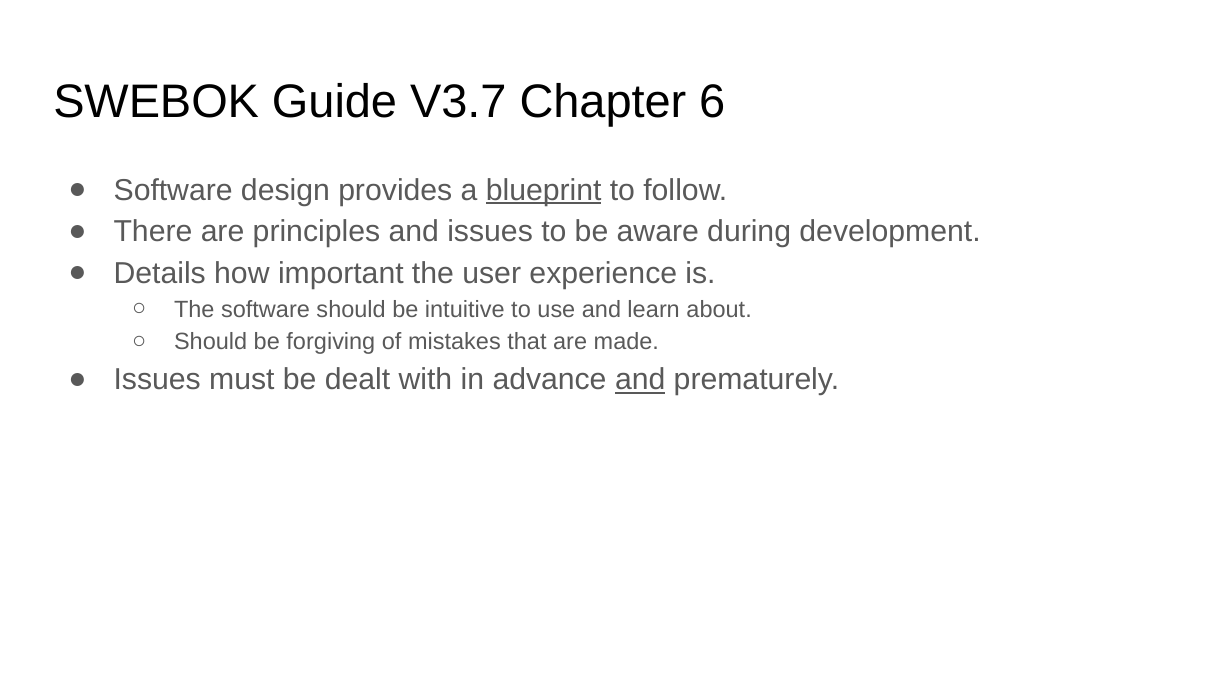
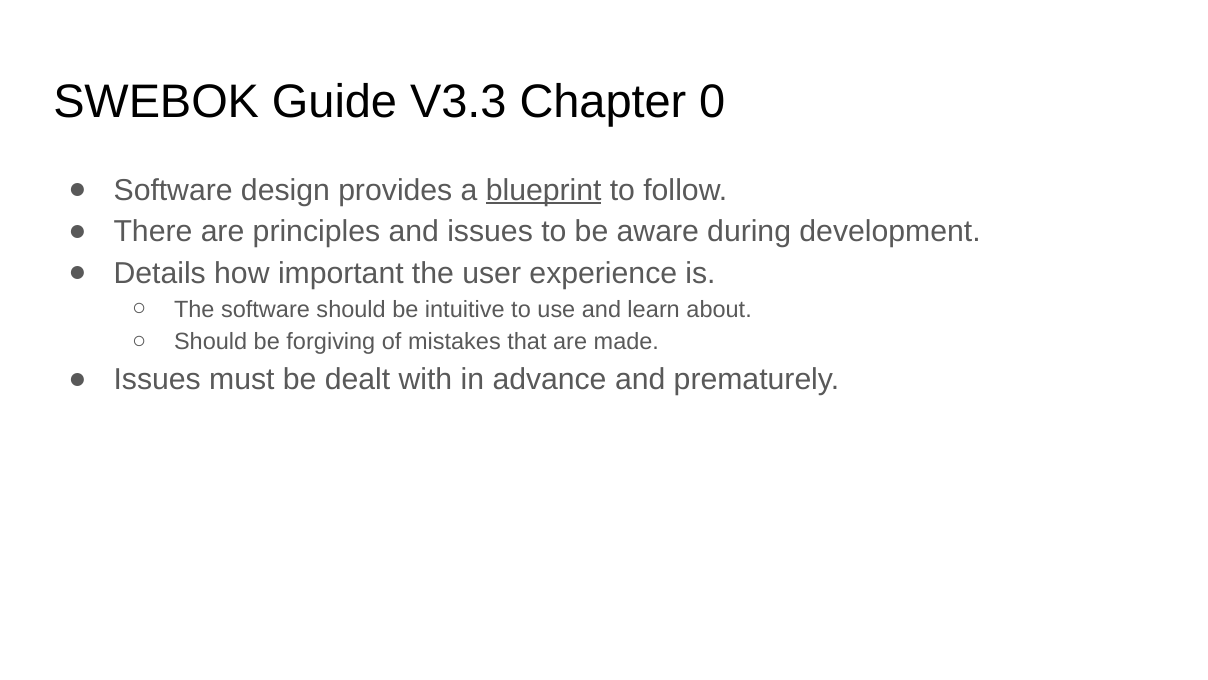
V3.7: V3.7 -> V3.3
6: 6 -> 0
and at (640, 380) underline: present -> none
